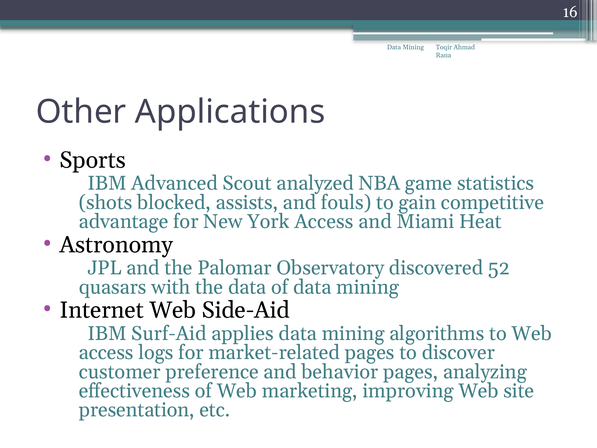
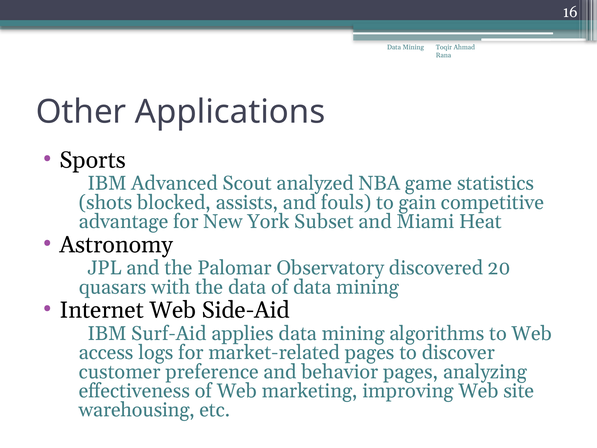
York Access: Access -> Subset
52: 52 -> 20
presentation: presentation -> warehousing
